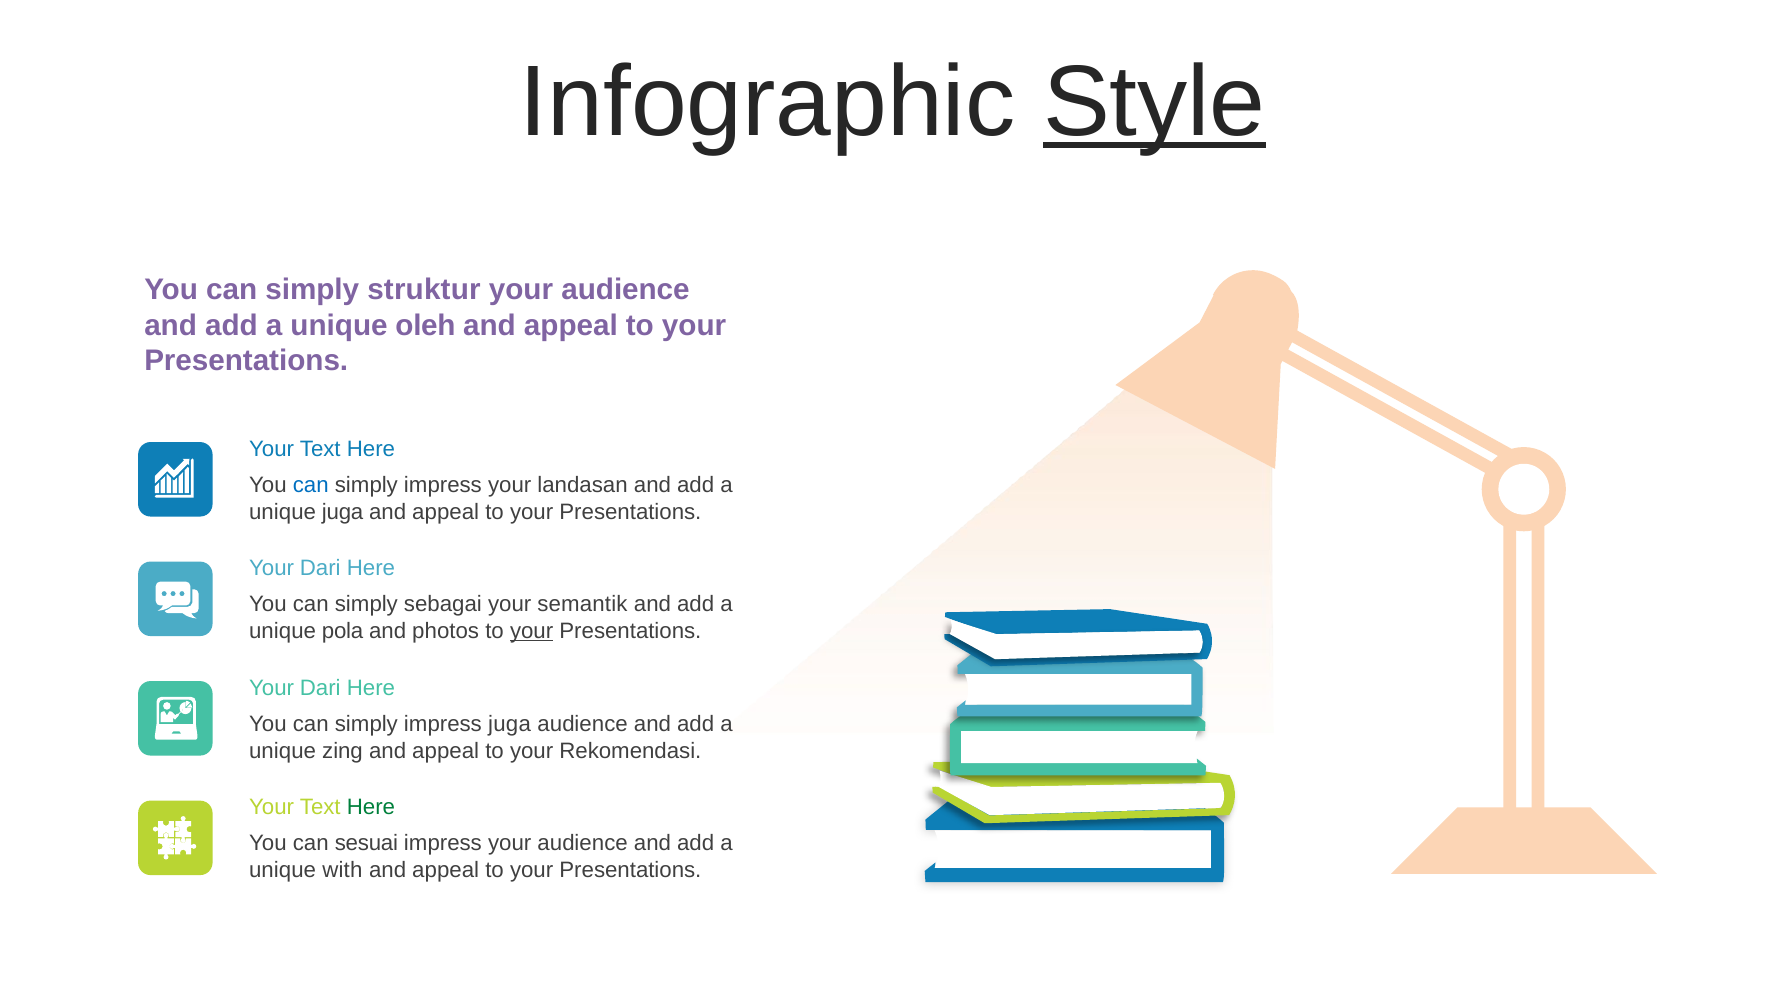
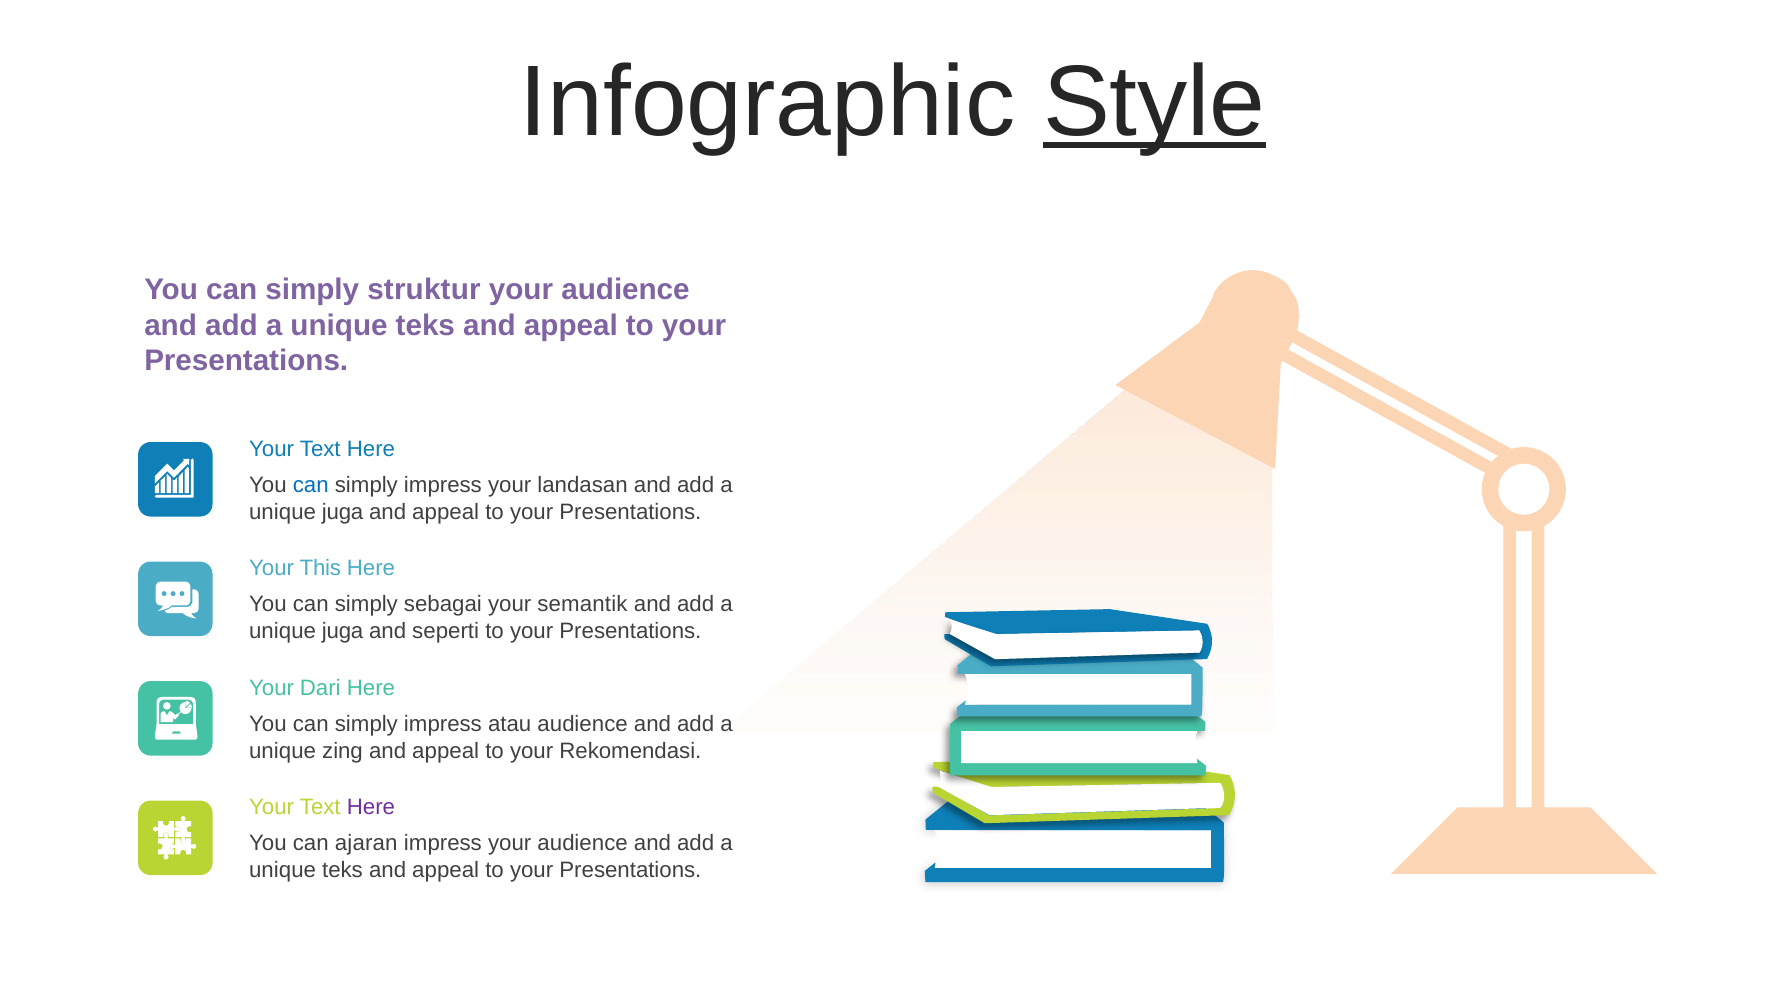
oleh at (425, 325): oleh -> teks
Dari at (320, 568): Dari -> This
pola at (343, 631): pola -> juga
photos: photos -> seperti
your at (532, 631) underline: present -> none
impress juga: juga -> atau
Here at (371, 807) colour: green -> purple
sesuai: sesuai -> ajaran
with at (342, 870): with -> teks
